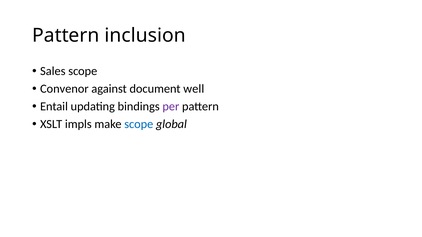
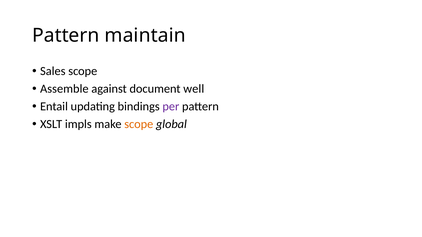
inclusion: inclusion -> maintain
Convenor: Convenor -> Assemble
scope at (139, 124) colour: blue -> orange
